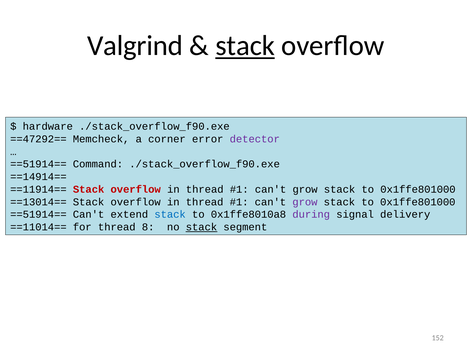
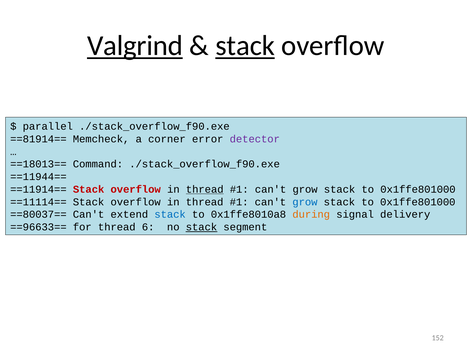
Valgrind underline: none -> present
hardware: hardware -> parallel
==47292==: ==47292== -> ==81914==
==51914== at (38, 164): ==51914== -> ==18013==
==14914==: ==14914== -> ==11944==
thread at (205, 189) underline: none -> present
==13014==: ==13014== -> ==11114==
grow at (305, 202) colour: purple -> blue
==51914== at (38, 214): ==51914== -> ==80037==
during colour: purple -> orange
==11014==: ==11014== -> ==96633==
8: 8 -> 6
